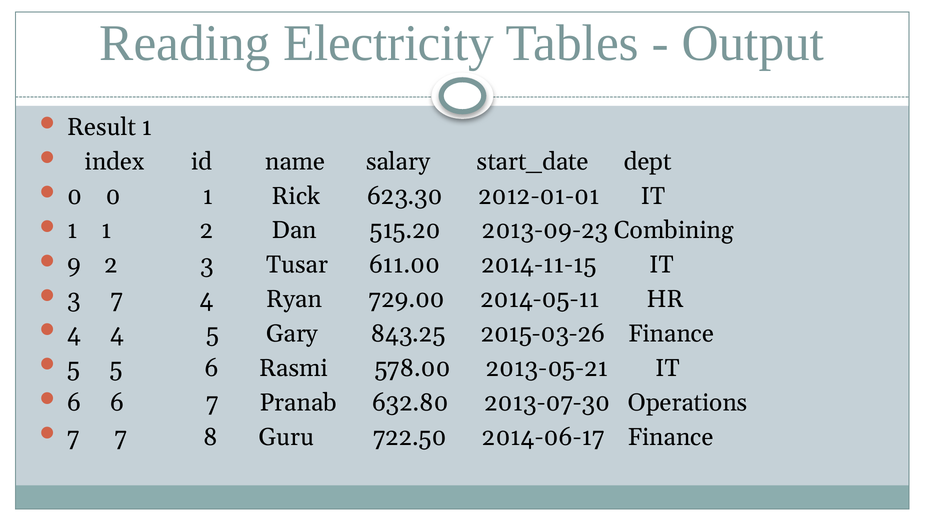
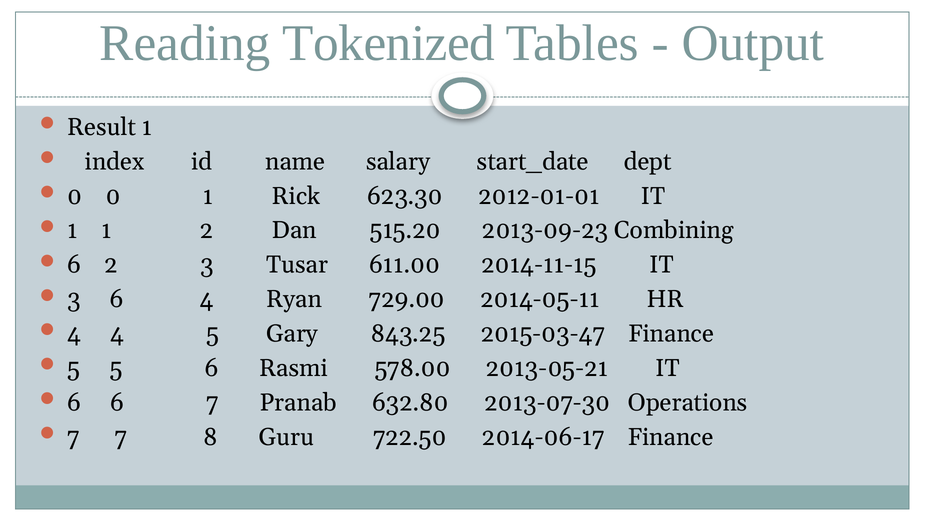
Electricity: Electricity -> Tokenized
9 at (74, 265): 9 -> 6
3 7: 7 -> 6
2015-03-26: 2015-03-26 -> 2015-03-47
